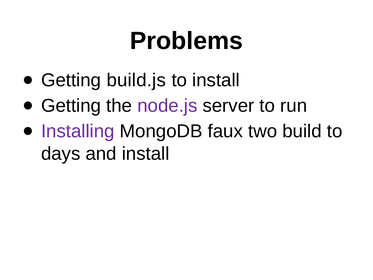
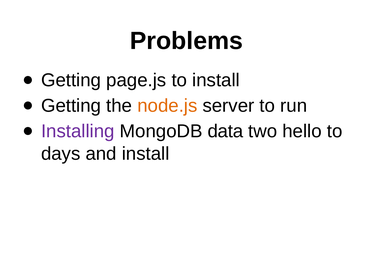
build.js: build.js -> page.js
node.js colour: purple -> orange
faux: faux -> data
build: build -> hello
